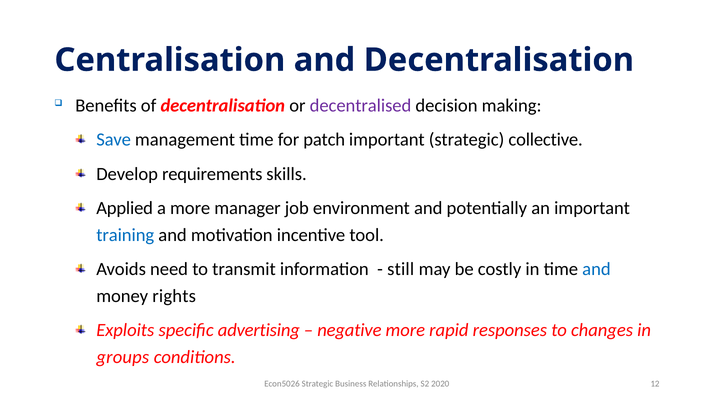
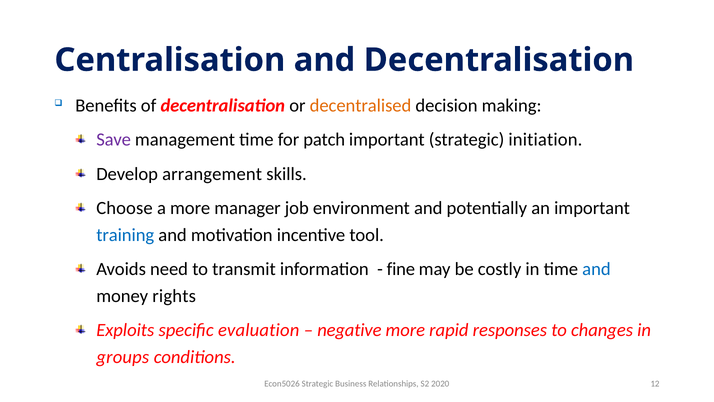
decentralised colour: purple -> orange
Save colour: blue -> purple
collective: collective -> initiation
requirements: requirements -> arrangement
Applied: Applied -> Choose
still: still -> fine
advertising: advertising -> evaluation
